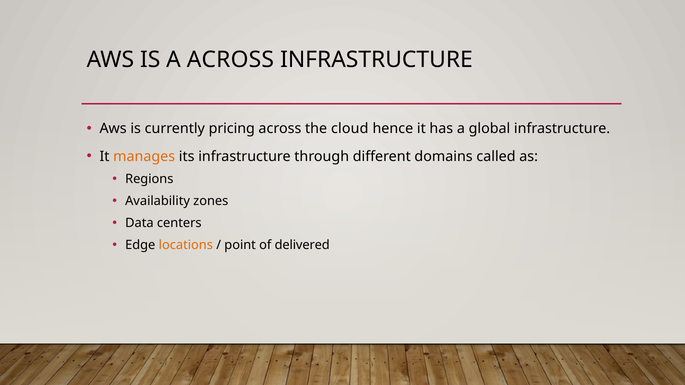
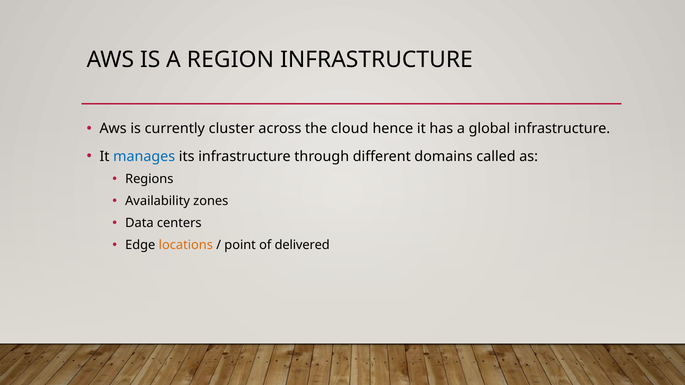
A ACROSS: ACROSS -> REGION
pricing: pricing -> cluster
manages colour: orange -> blue
